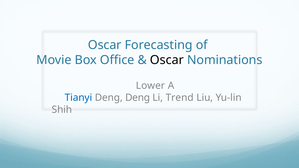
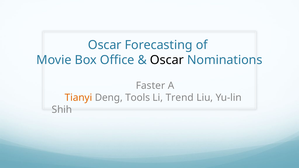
Lower: Lower -> Faster
Tianyi colour: blue -> orange
Deng Deng: Deng -> Tools
